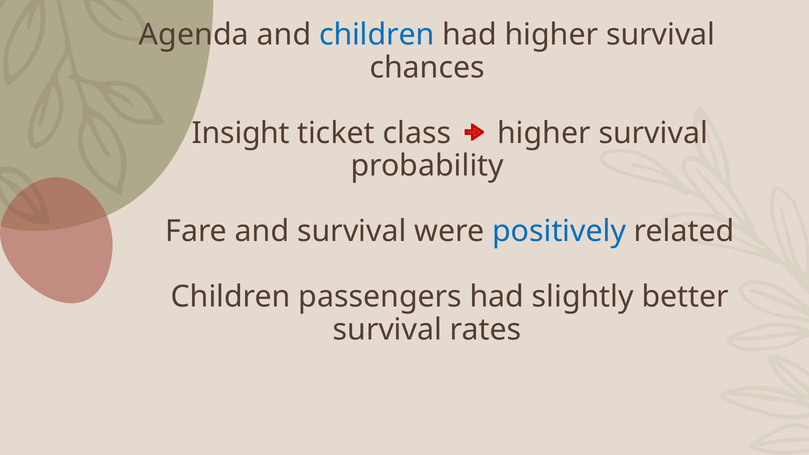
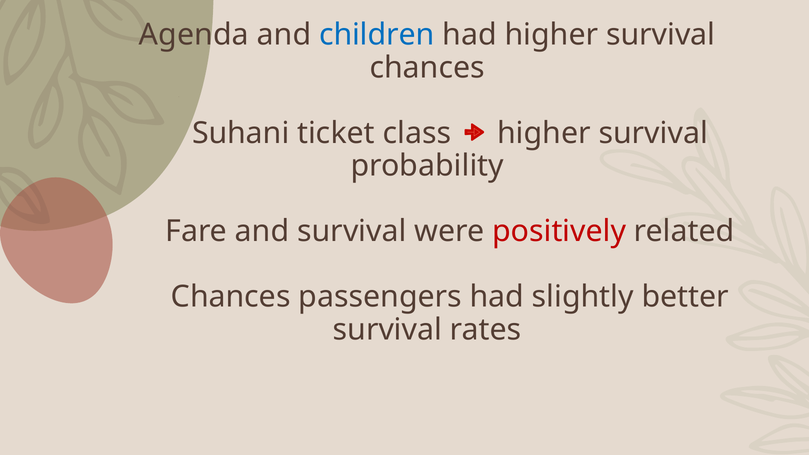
Insight: Insight -> Suhani
positively colour: blue -> red
Children at (231, 297): Children -> Chances
